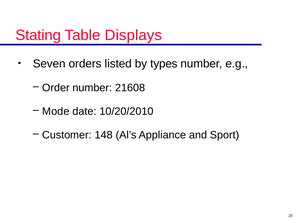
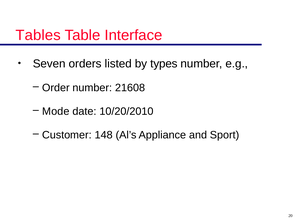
Stating: Stating -> Tables
Displays: Displays -> Interface
